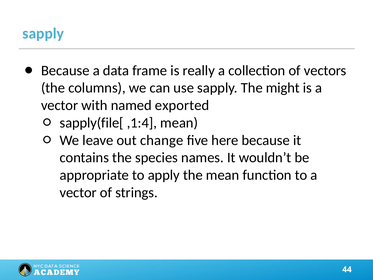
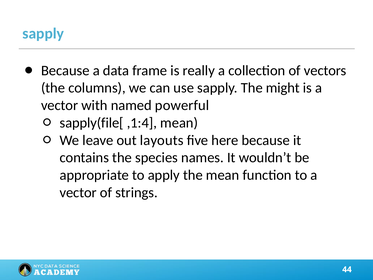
exported: exported -> powerful
change: change -> layouts
